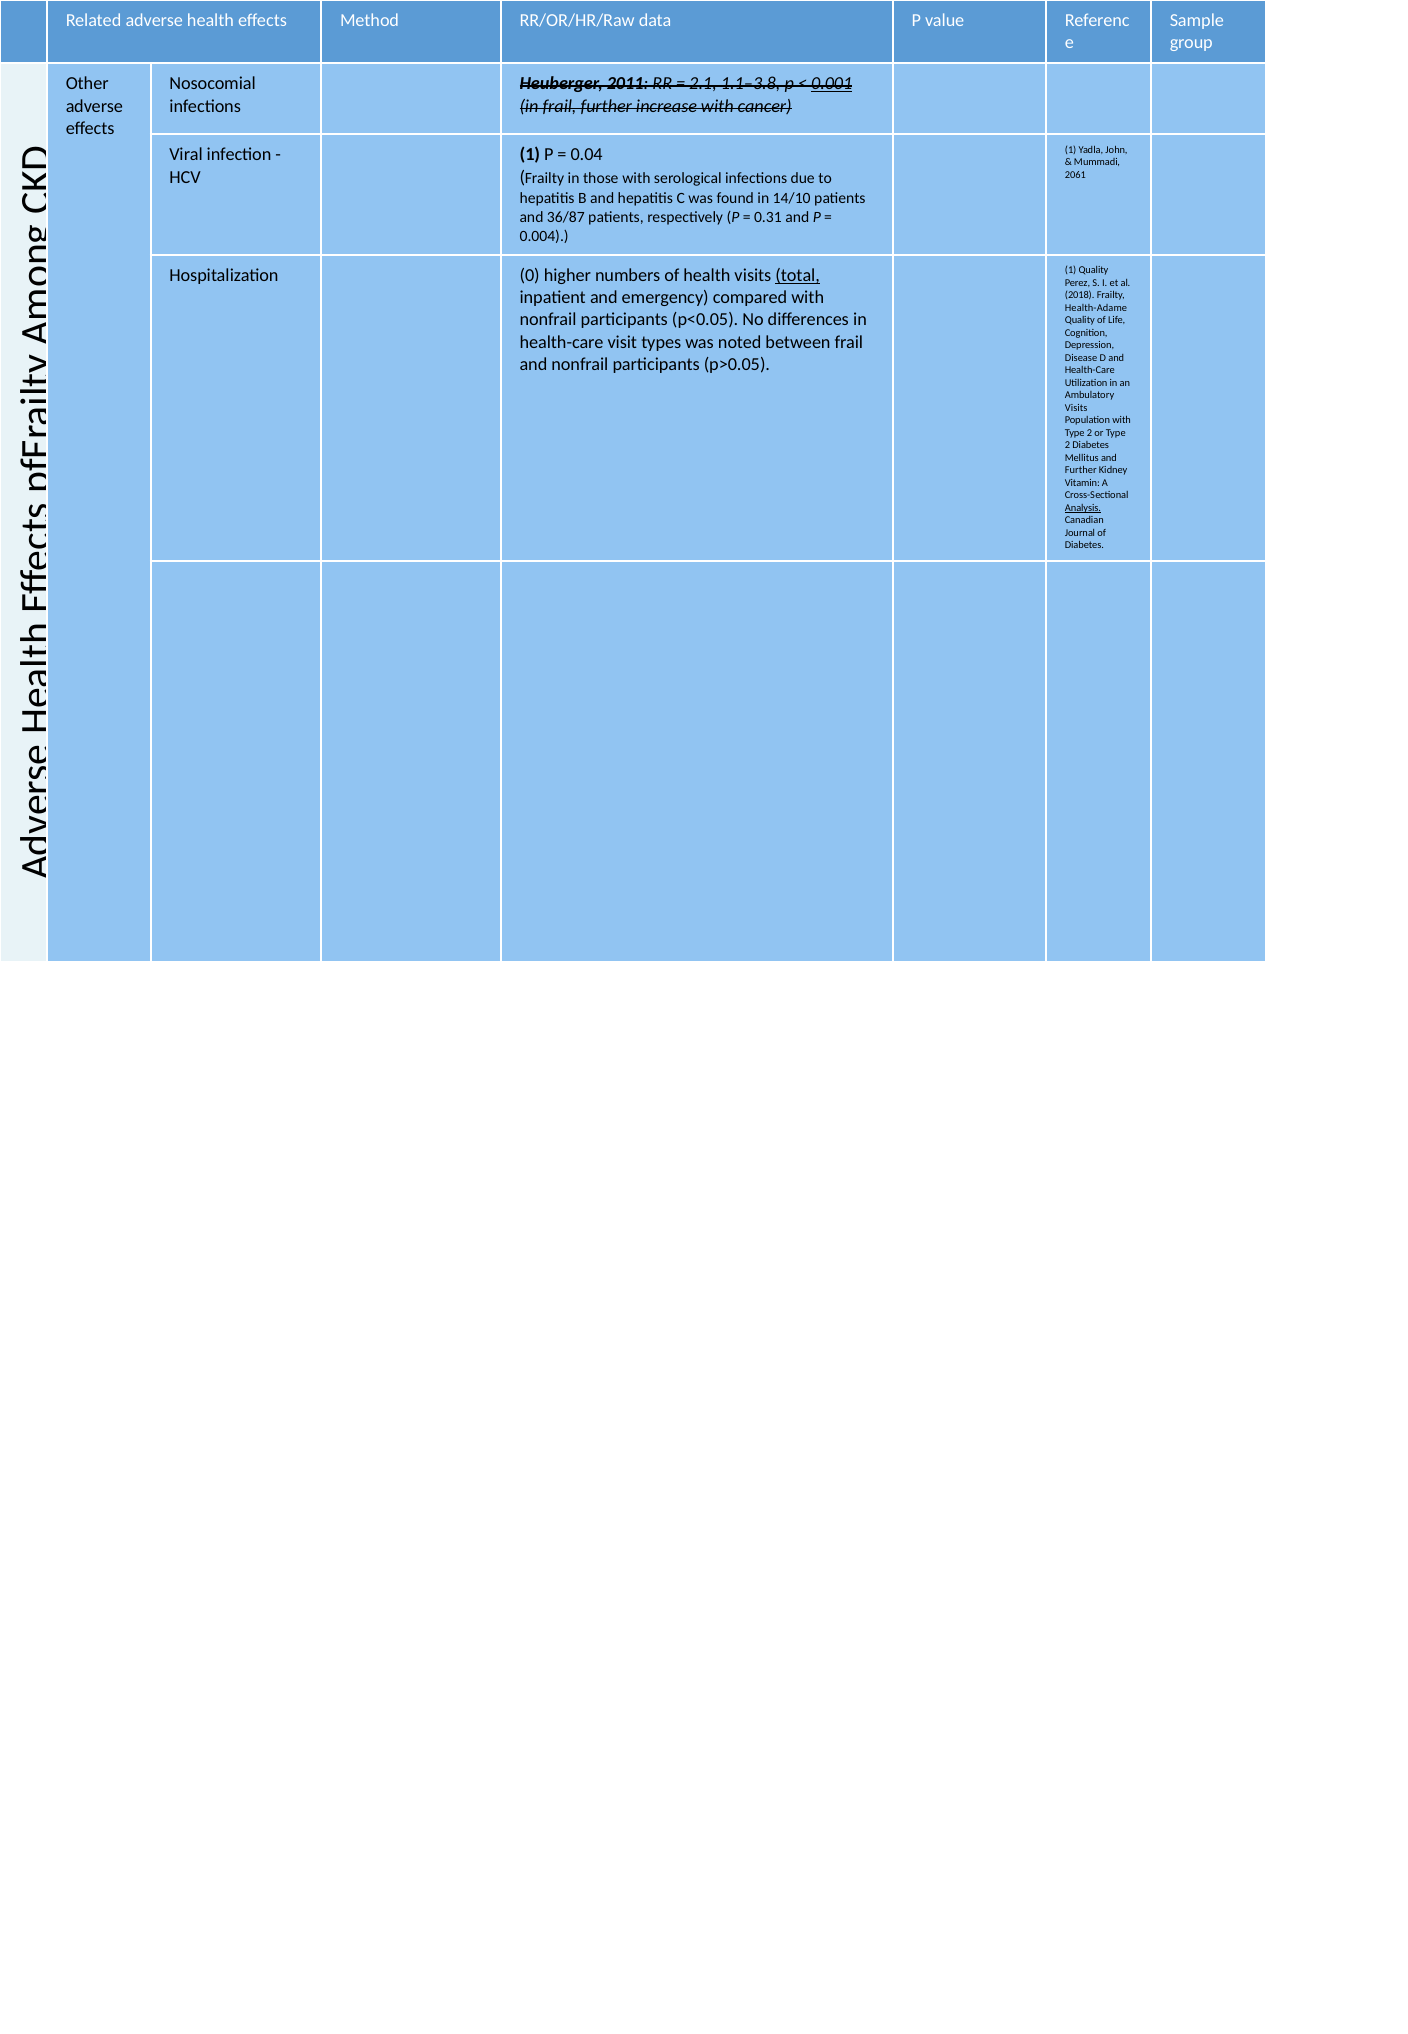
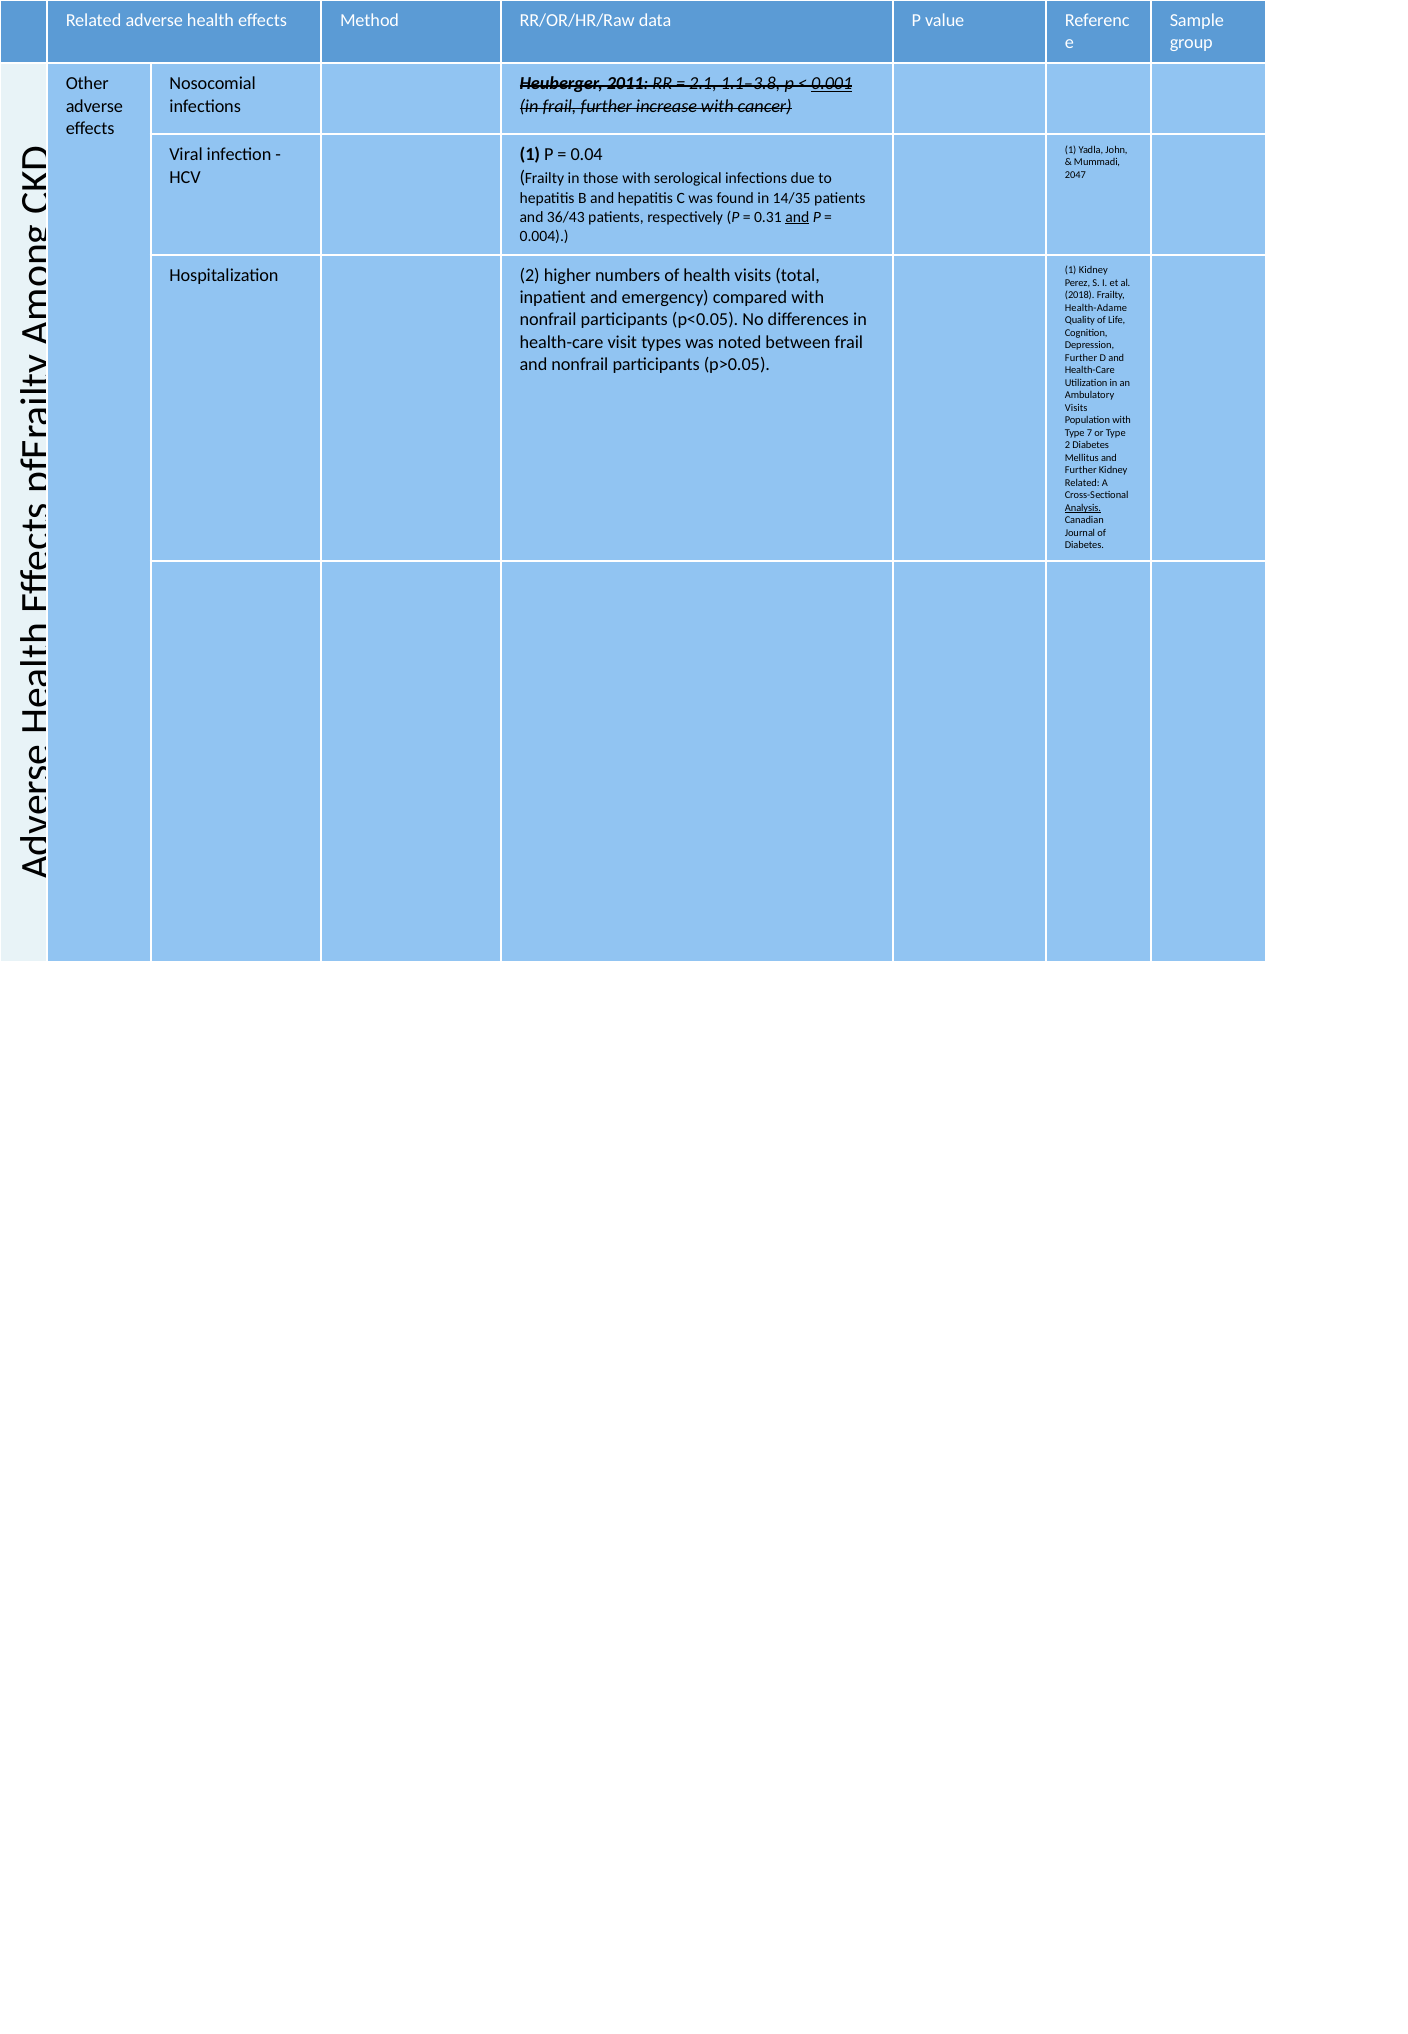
2061: 2061 -> 2047
14/10: 14/10 -> 14/35
36/87: 36/87 -> 36/43
and at (797, 217) underline: none -> present
1 Quality: Quality -> Kidney
Hospitalization 0: 0 -> 2
total underline: present -> none
Disease at (1081, 358): Disease -> Further
2 at (1089, 433): 2 -> 7
Vitamin at (1082, 483): Vitamin -> Related
